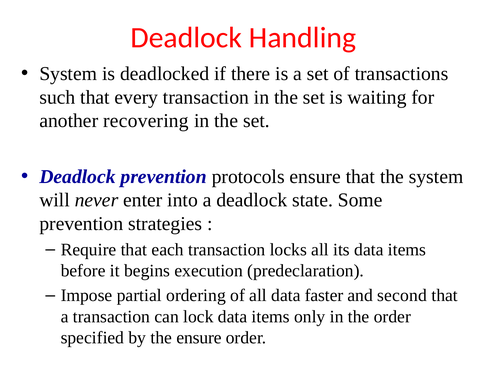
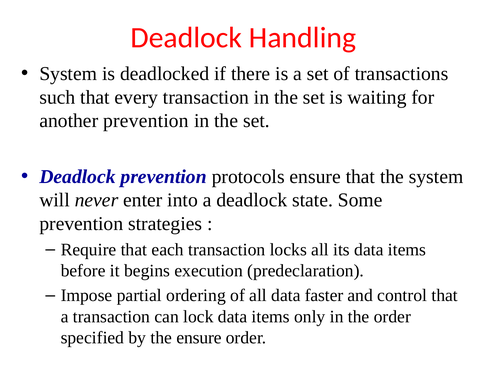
another recovering: recovering -> prevention
second: second -> control
